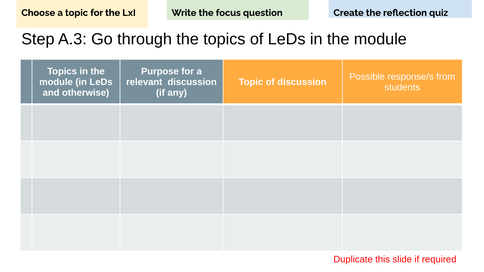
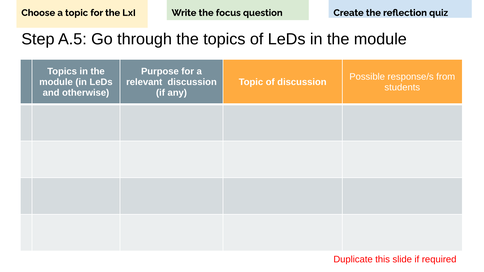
A.3: A.3 -> A.5
